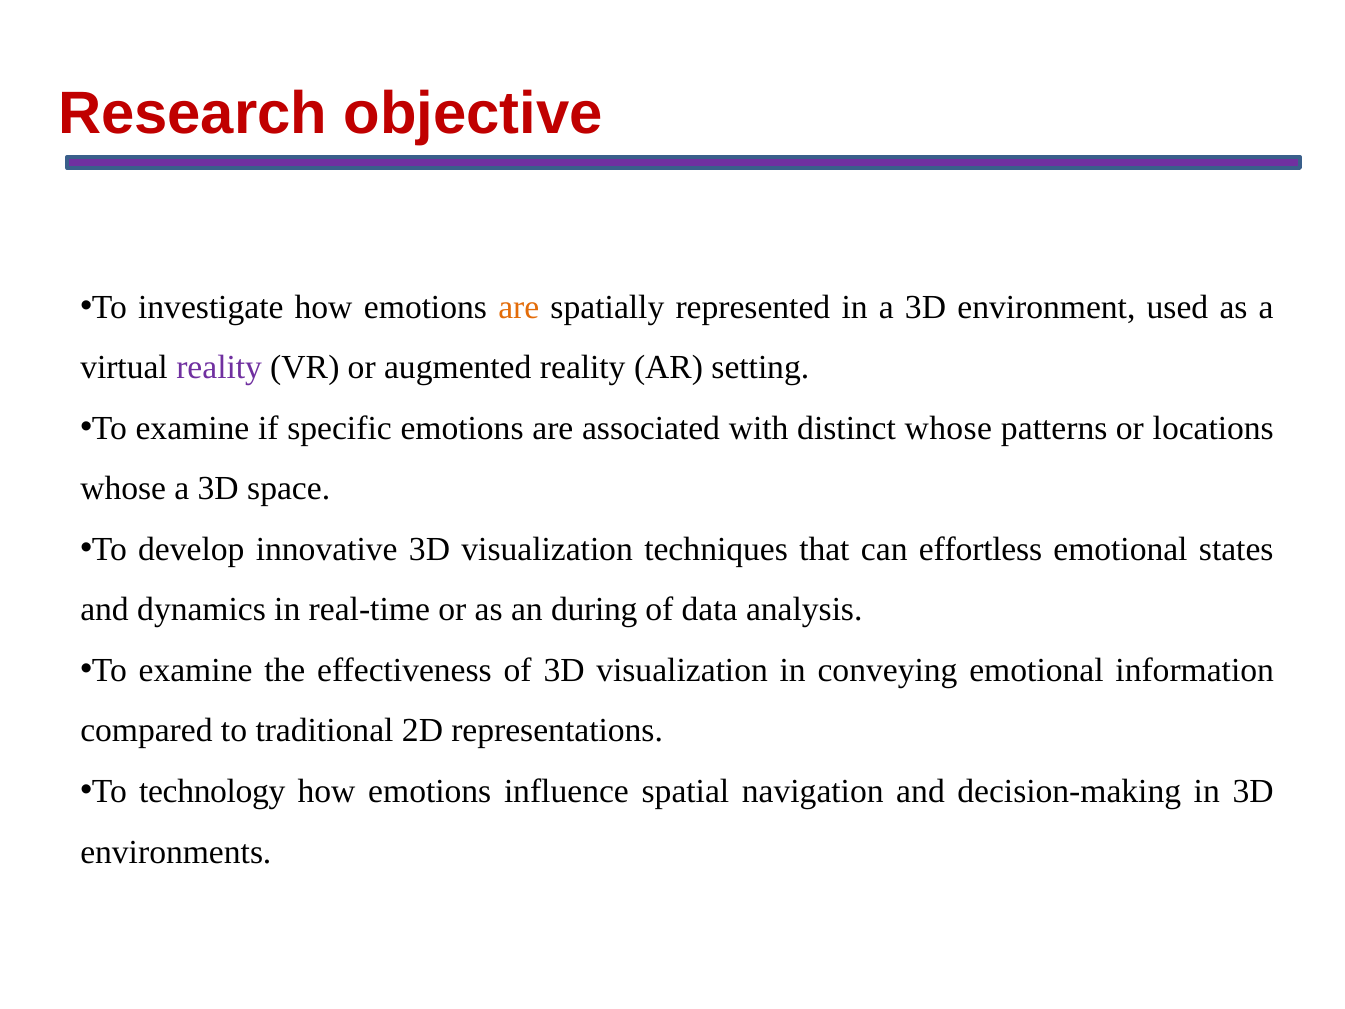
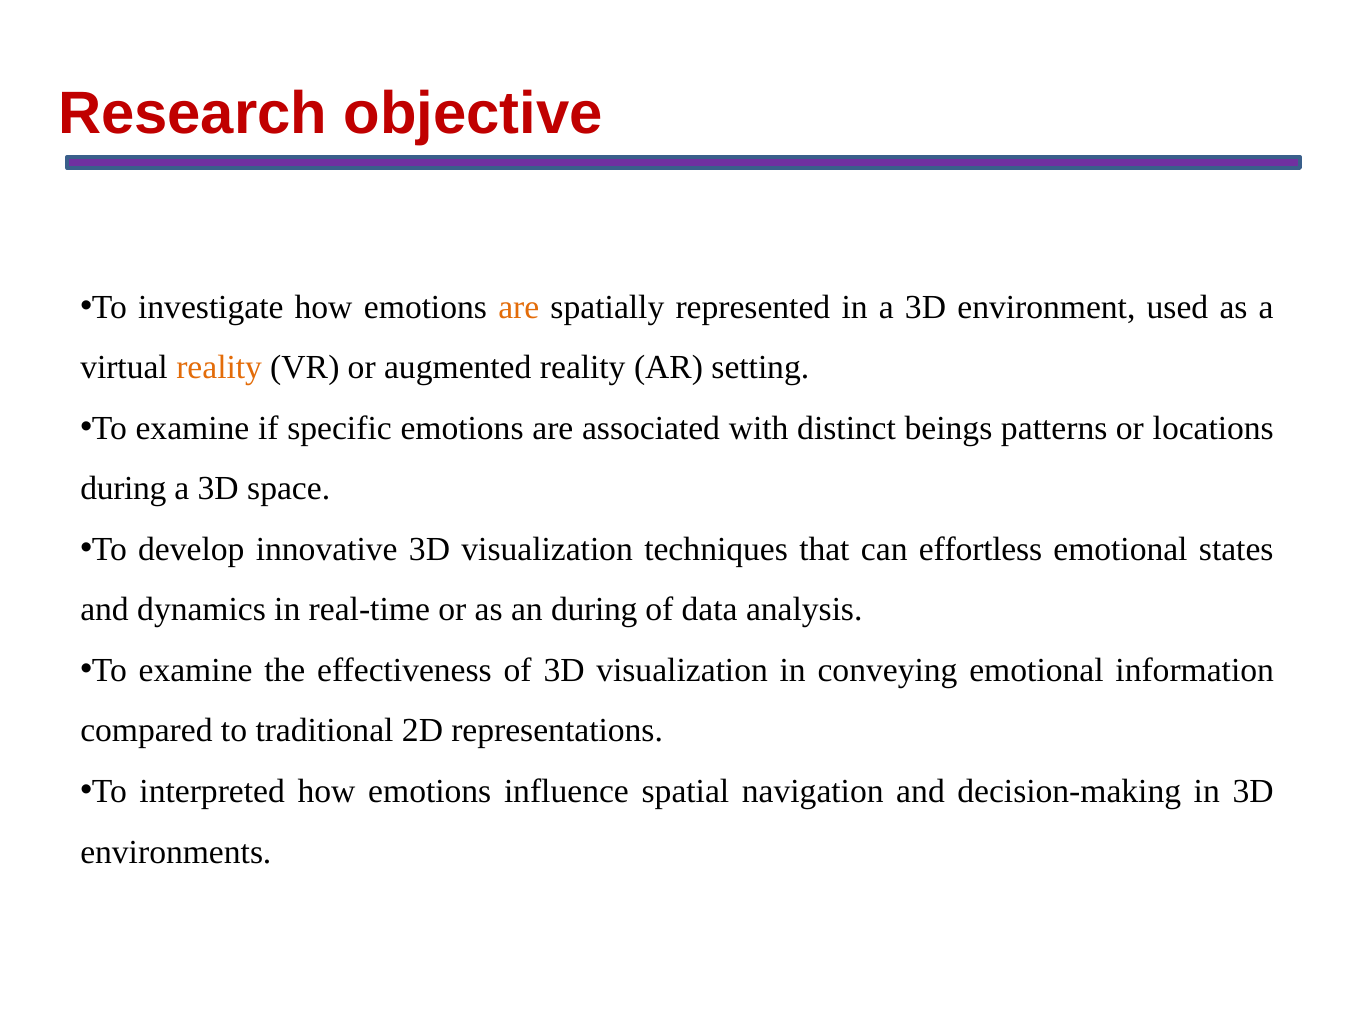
reality at (219, 368) colour: purple -> orange
distinct whose: whose -> beings
whose at (123, 489): whose -> during
technology: technology -> interpreted
